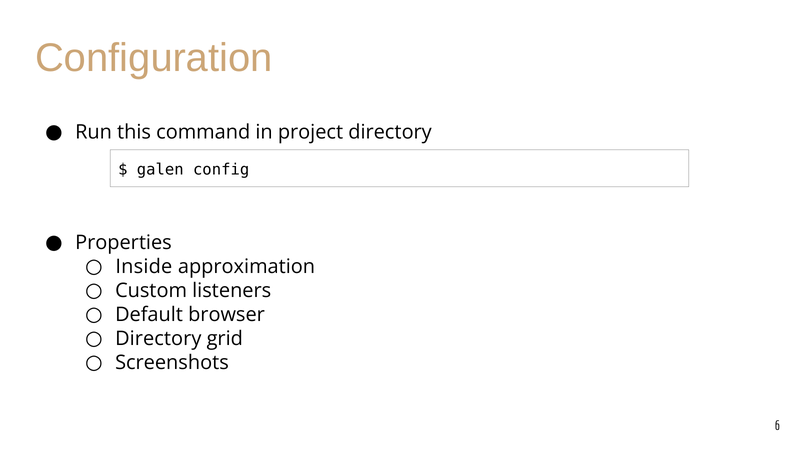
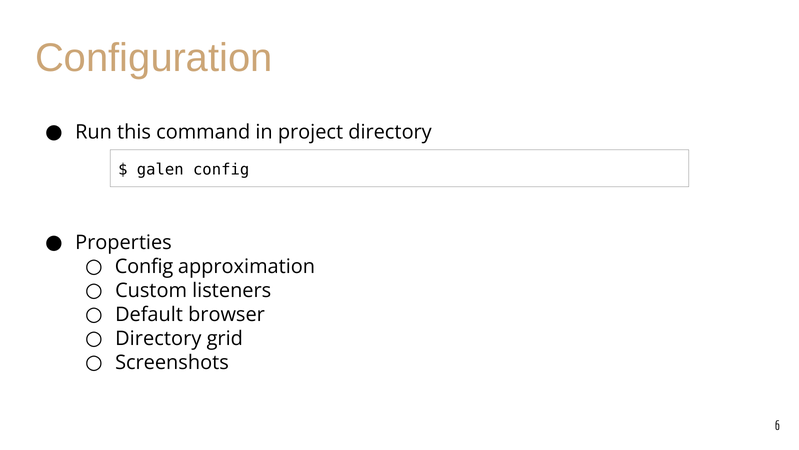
Inside at (144, 266): Inside -> Config
